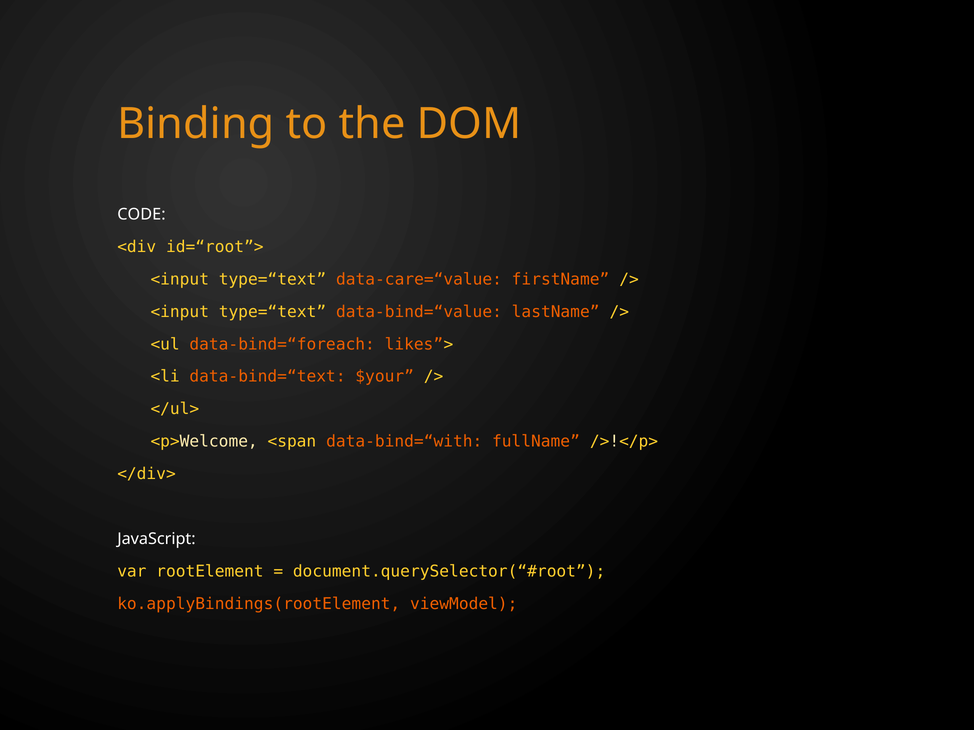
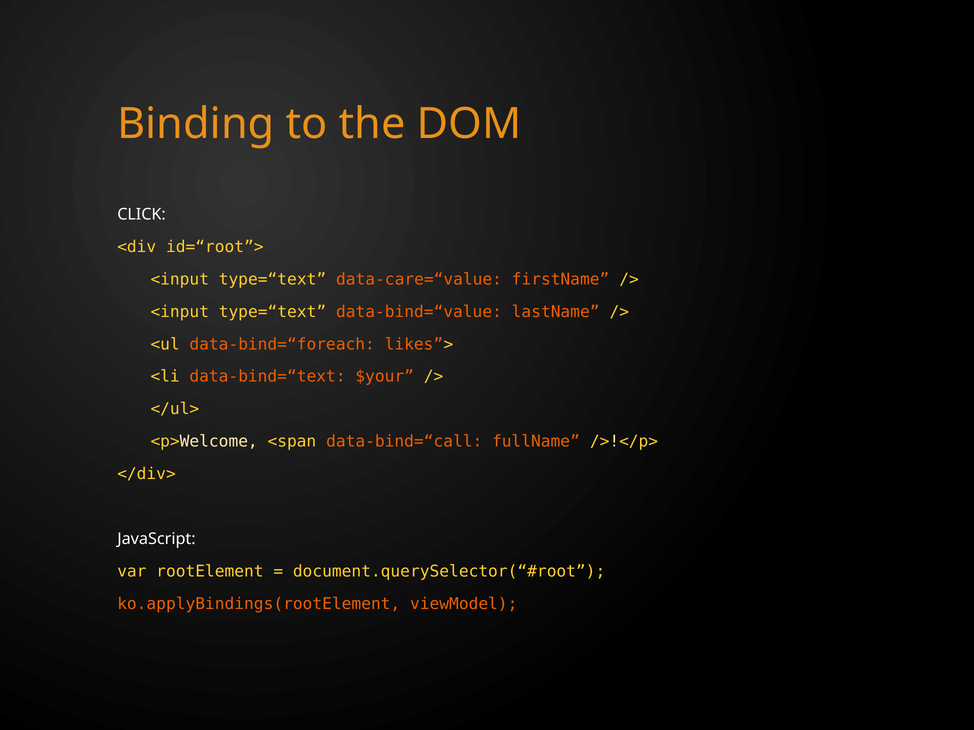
CODE: CODE -> CLICK
data-bind=“with: data-bind=“with -> data-bind=“call
